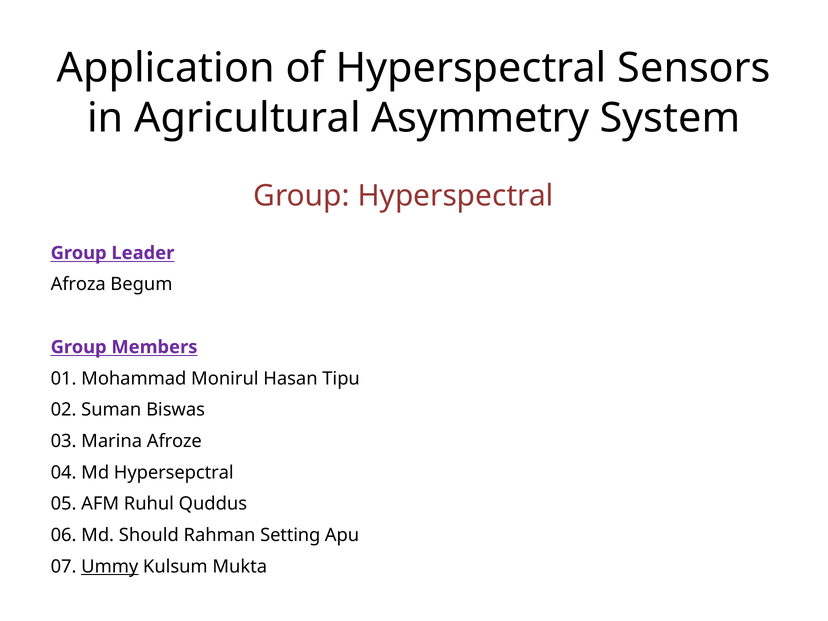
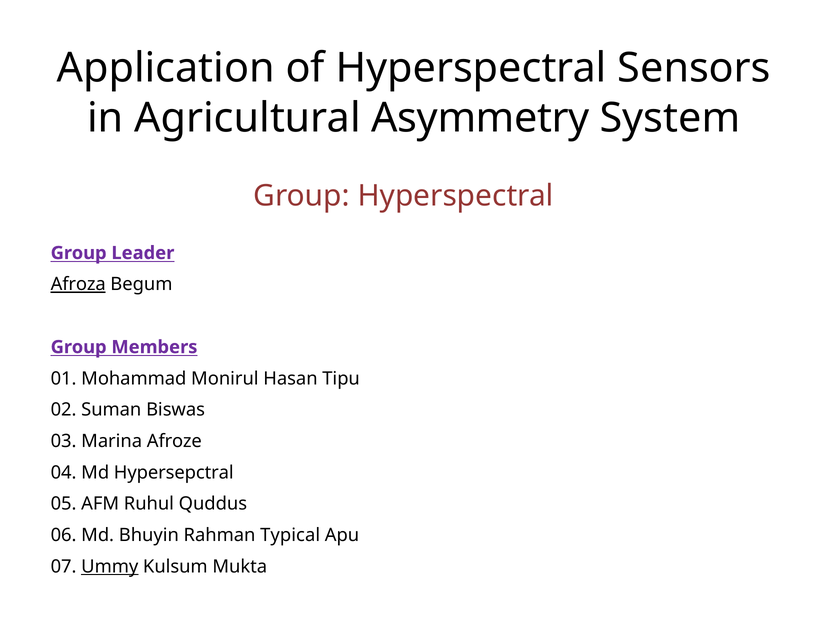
Afroza underline: none -> present
Should: Should -> Bhuyin
Setting: Setting -> Typical
